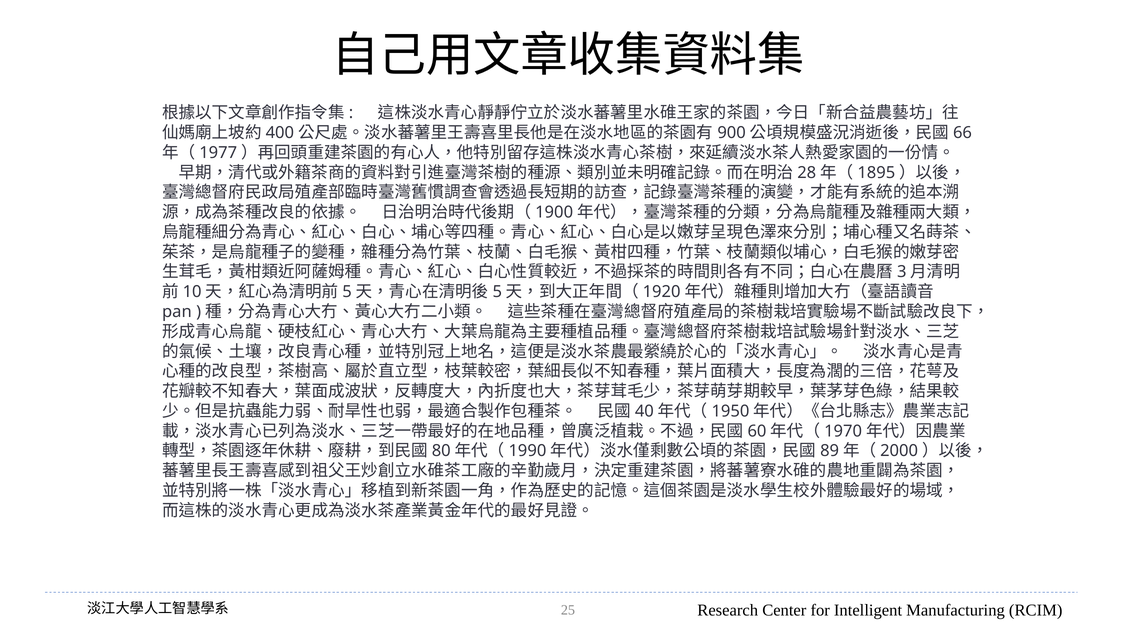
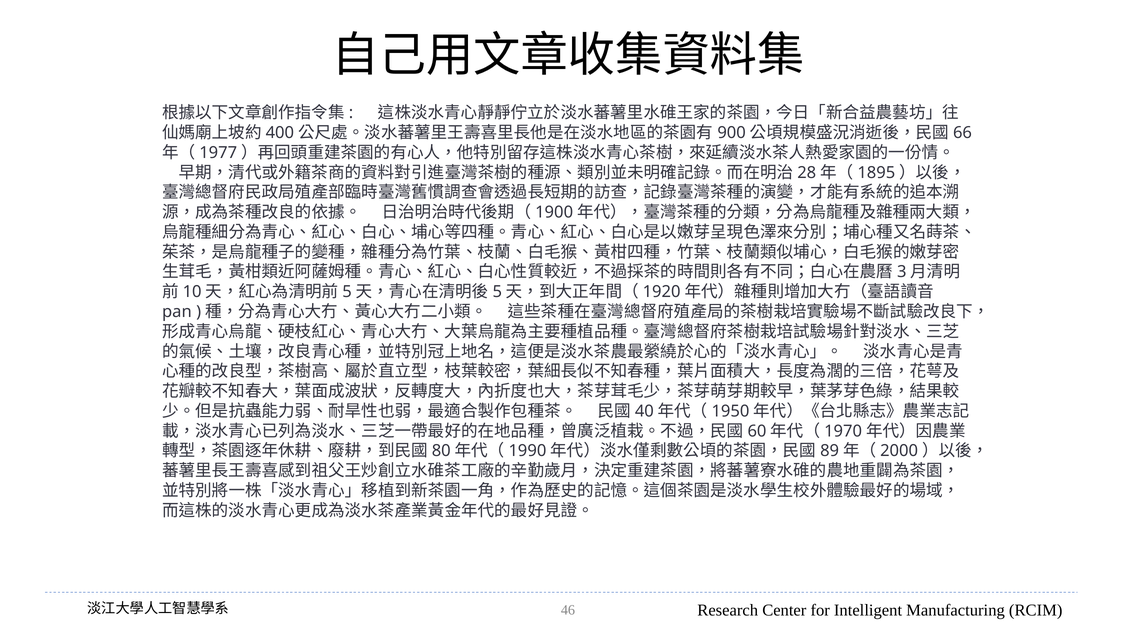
25: 25 -> 46
